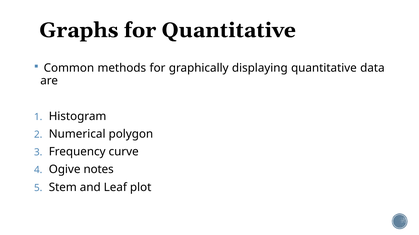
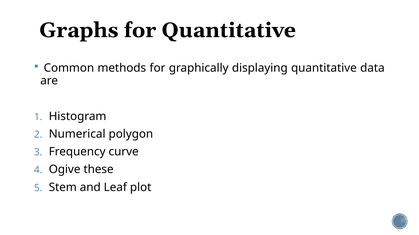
notes: notes -> these
